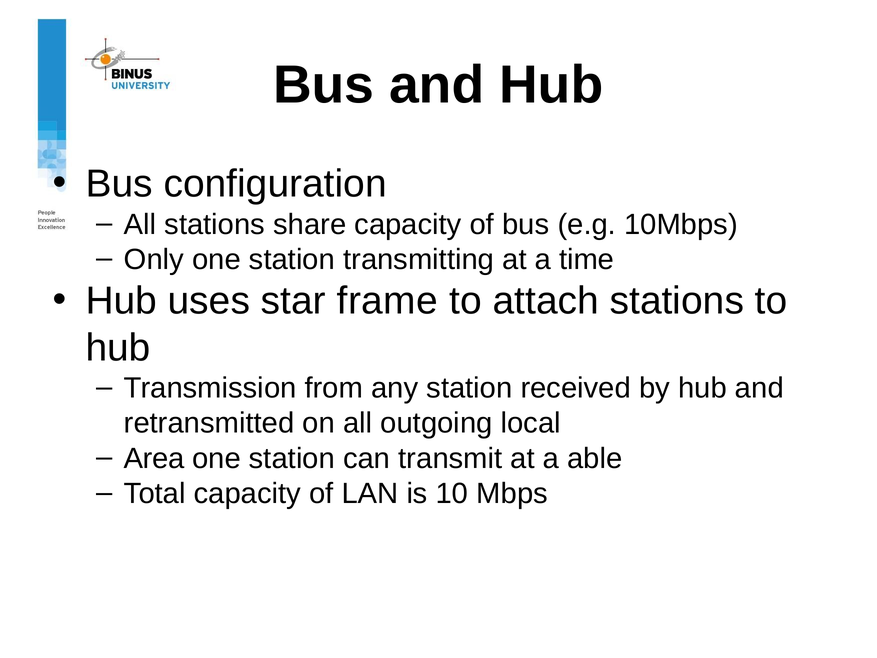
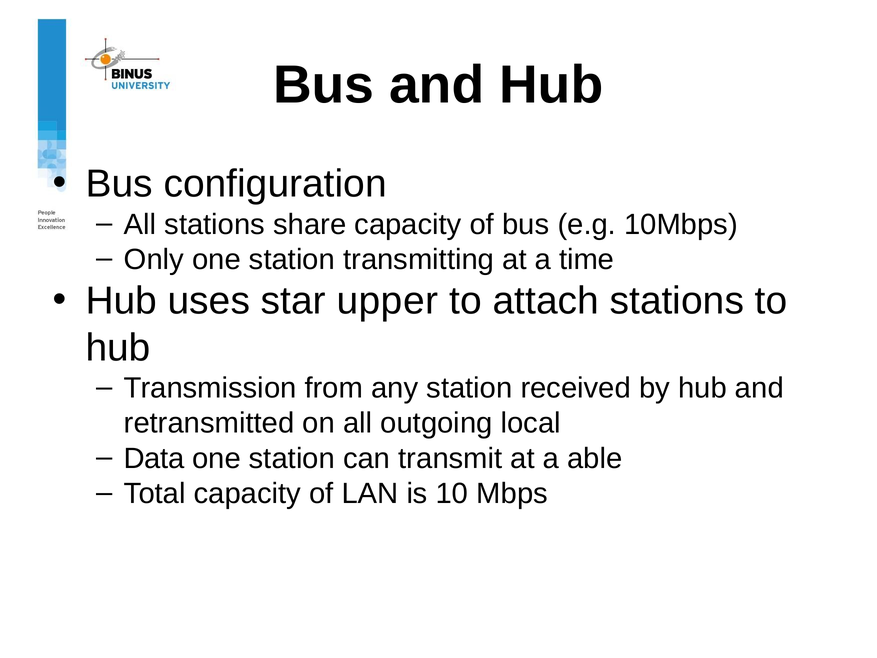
frame: frame -> upper
Area: Area -> Data
